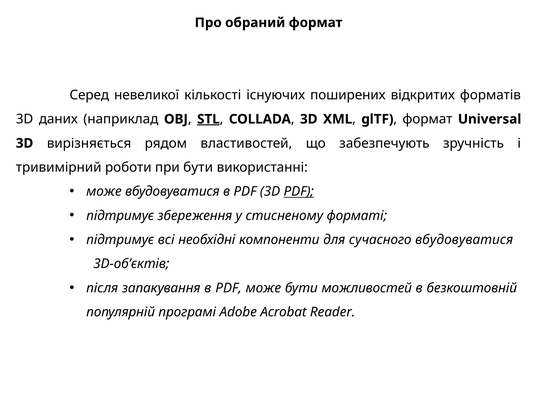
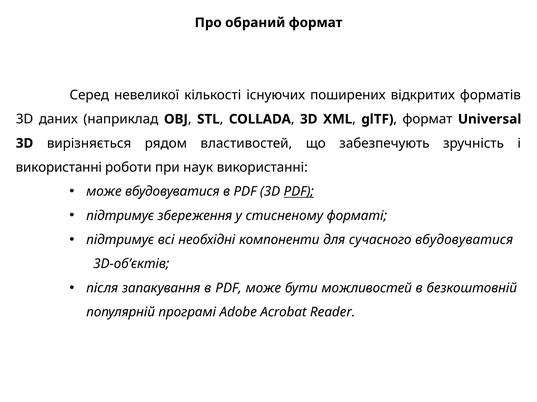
STL underline: present -> none
тривимірний at (59, 168): тривимірний -> використанні
при бути: бути -> наук
